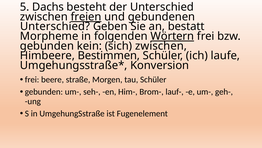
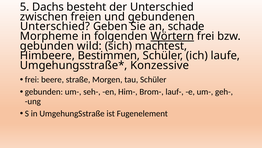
freien underline: present -> none
bestatt: bestatt -> schade
kein: kein -> wild
sich zwischen: zwischen -> machtest
Konversion: Konversion -> Konzessive
